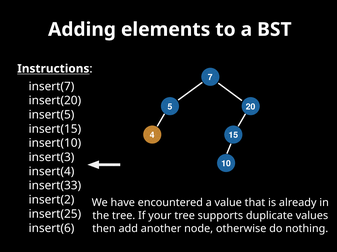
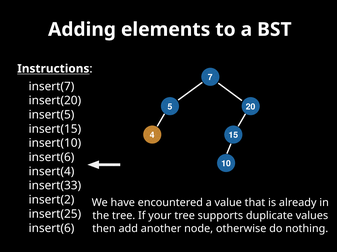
insert(3 at (51, 158): insert(3 -> insert(6
